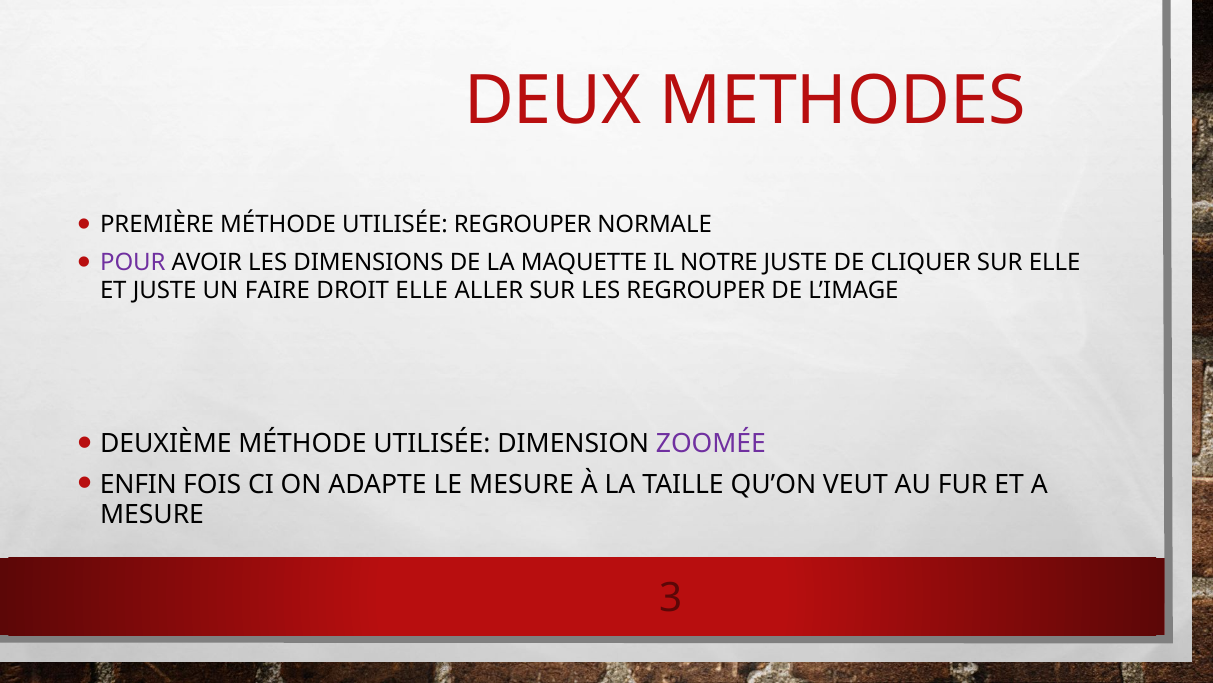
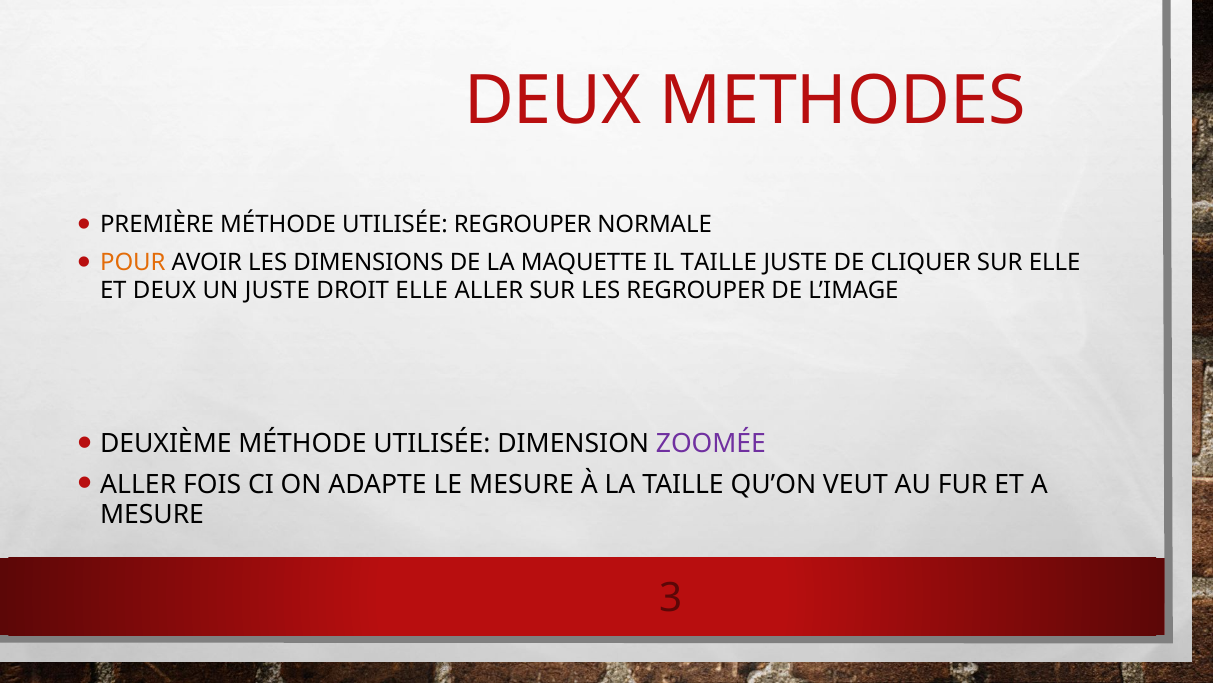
POUR colour: purple -> orange
IL NOTRE: NOTRE -> TAILLE
ET JUSTE: JUSTE -> DEUX
UN FAIRE: FAIRE -> JUSTE
ENFIN at (138, 484): ENFIN -> ALLER
